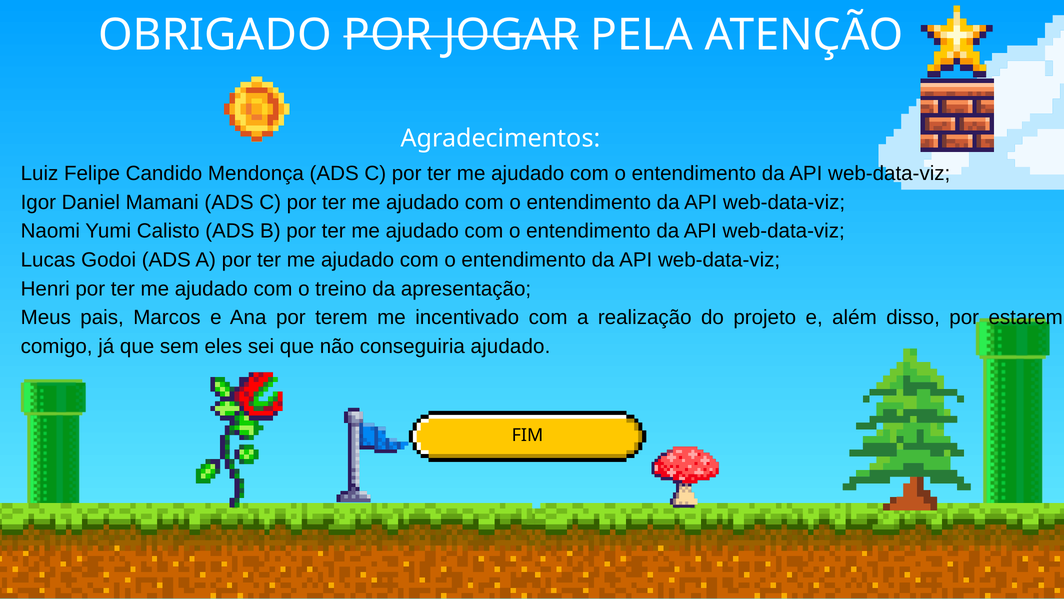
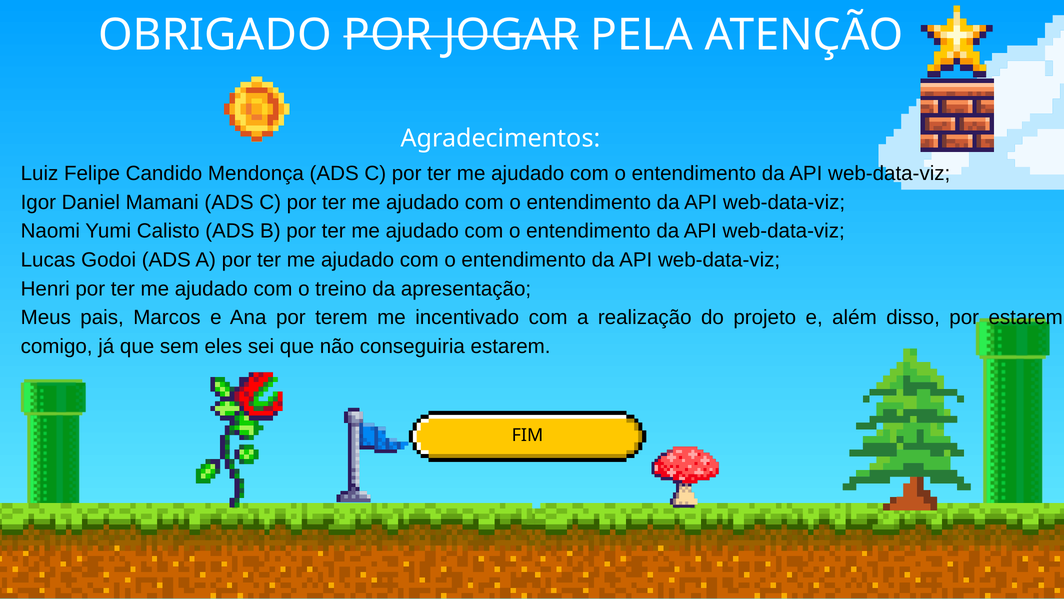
conseguiria ajudado: ajudado -> estarem
